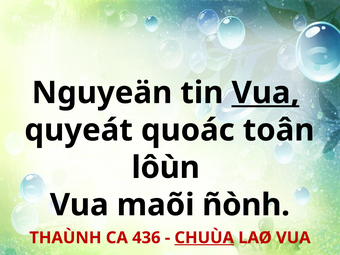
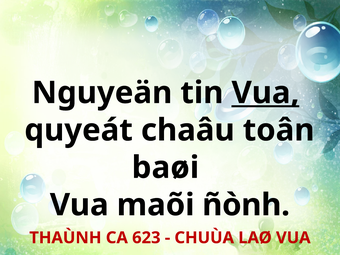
quoác: quoác -> chaâu
lôùn: lôùn -> baøi
436: 436 -> 623
CHUÙA underline: present -> none
